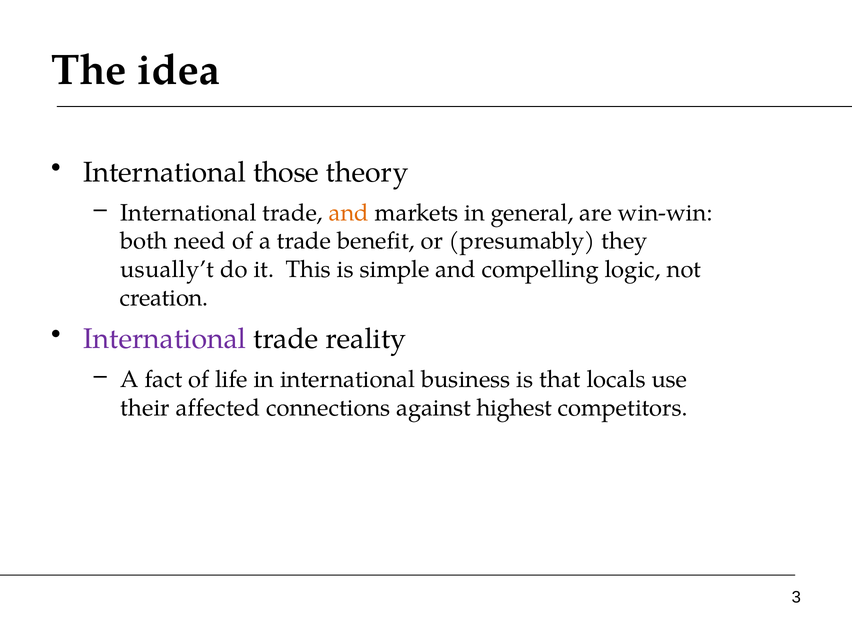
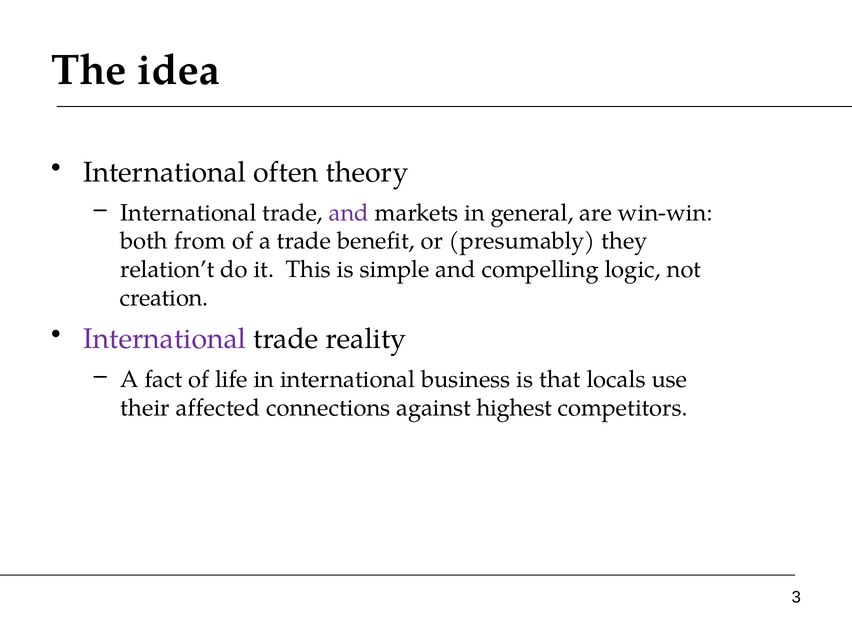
those: those -> often
and at (349, 213) colour: orange -> purple
need: need -> from
usually’t: usually’t -> relation’t
